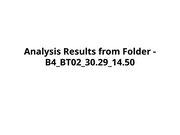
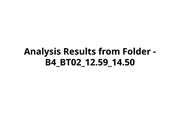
B4_BT02_30.29_14.50: B4_BT02_30.29_14.50 -> B4_BT02_12.59_14.50
